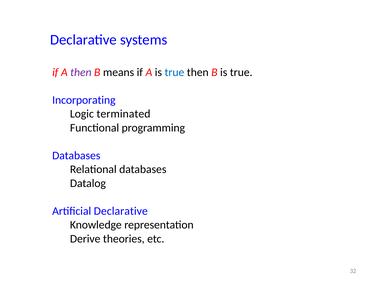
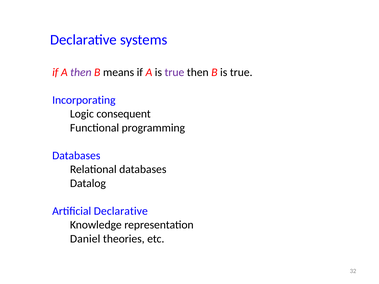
true at (174, 72) colour: blue -> purple
terminated: terminated -> consequent
Derive: Derive -> Daniel
